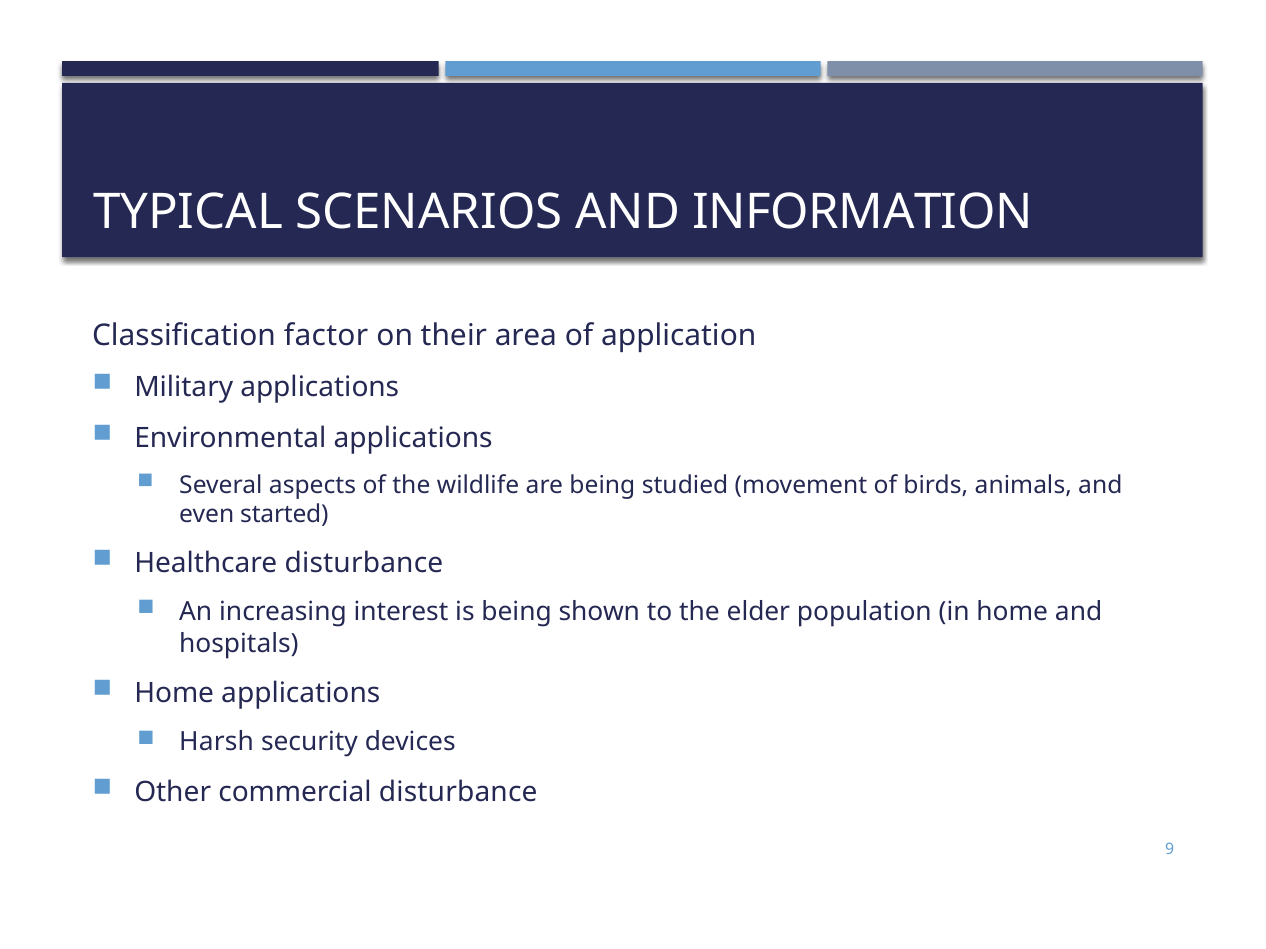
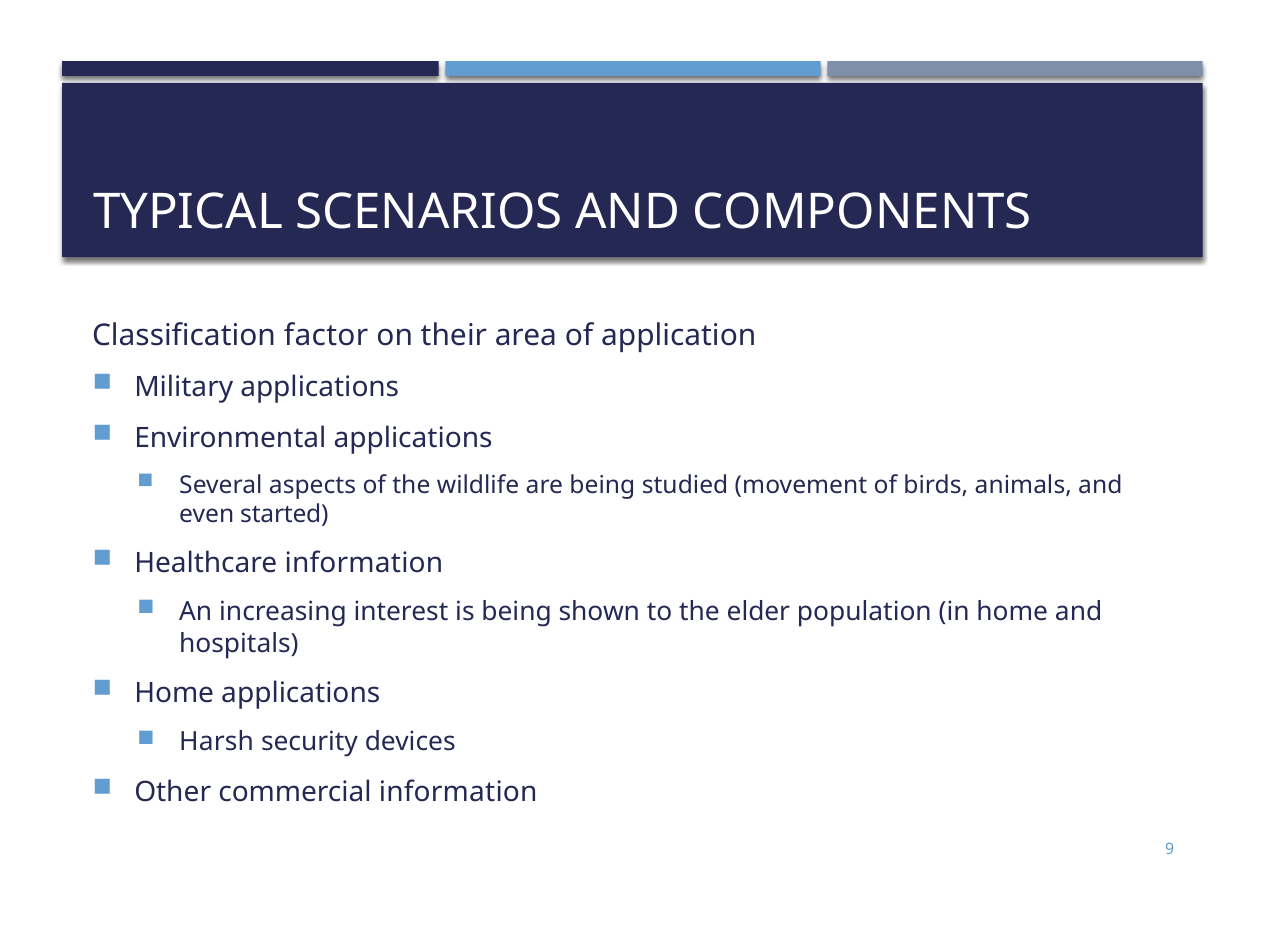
INFORMATION: INFORMATION -> COMPONENTS
Healthcare disturbance: disturbance -> information
commercial disturbance: disturbance -> information
